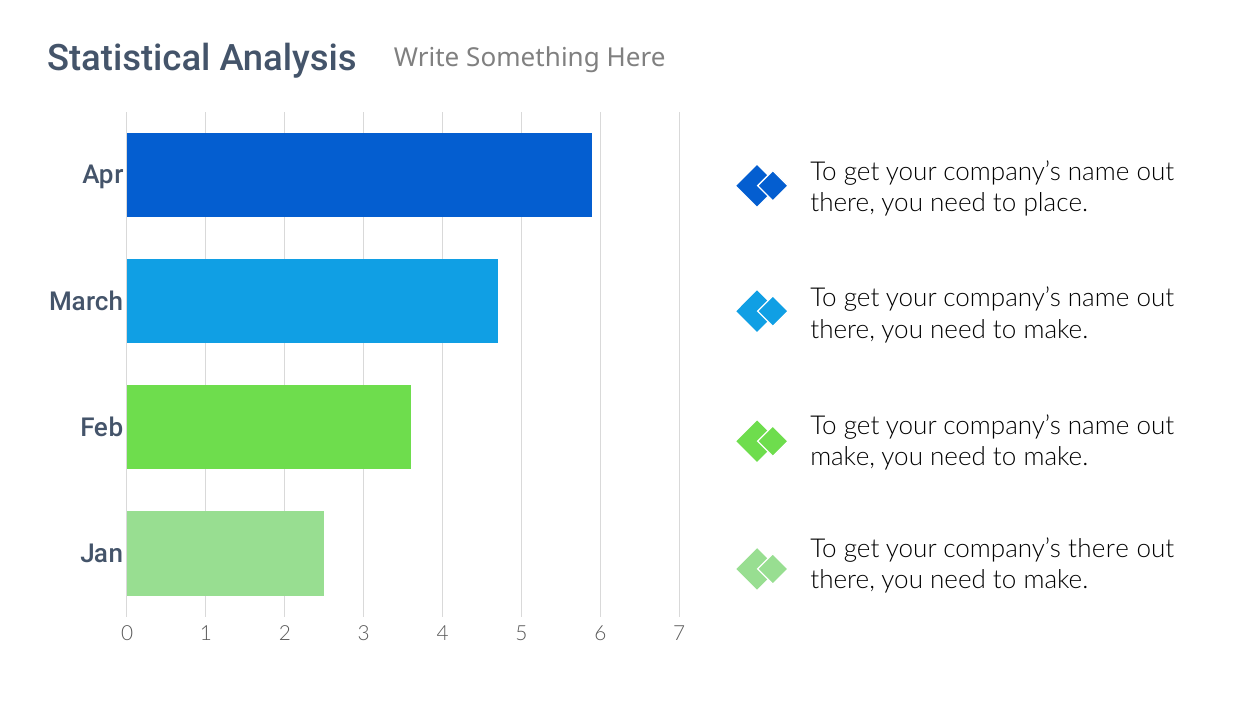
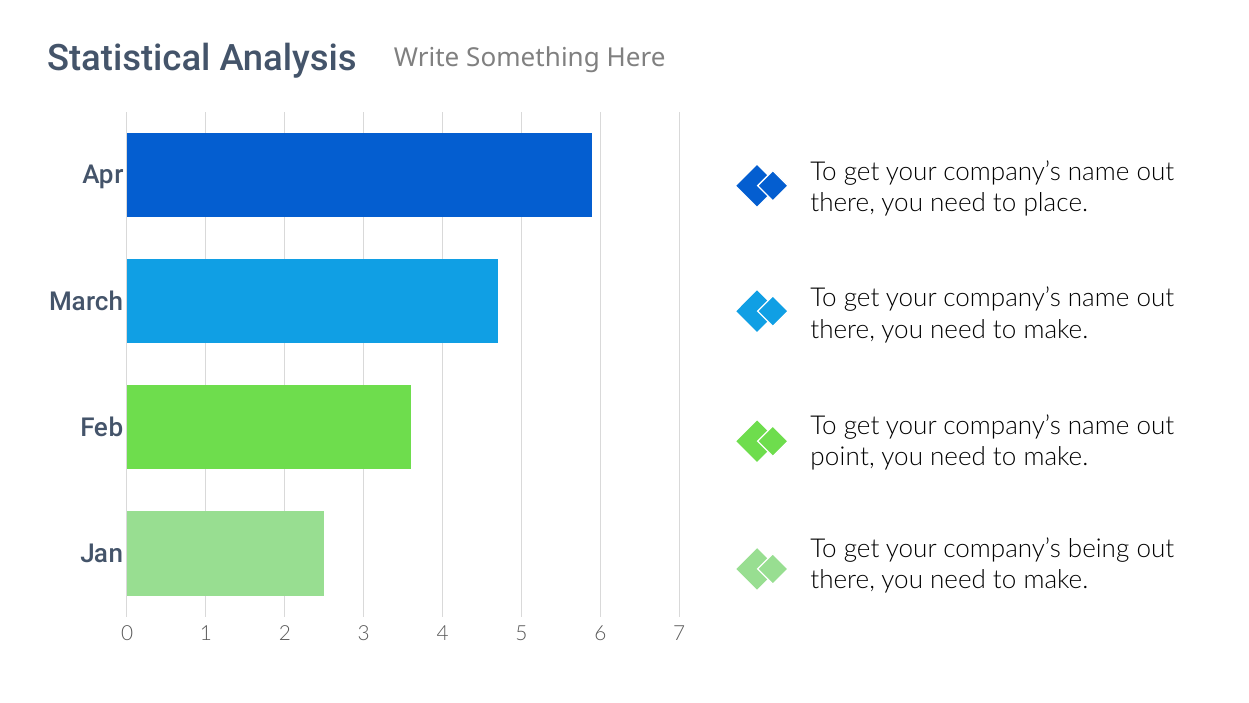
make at (843, 457): make -> point
company’s there: there -> being
